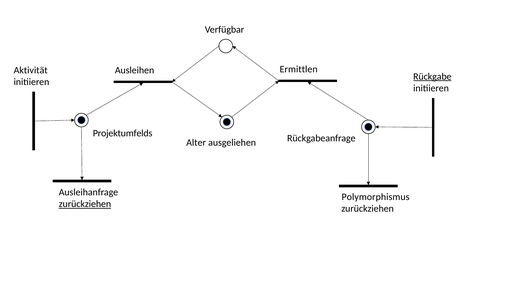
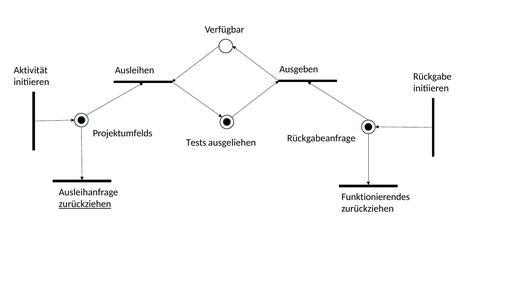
Ermittlen: Ermittlen -> Ausgeben
Rückgabe underline: present -> none
Alter: Alter -> Tests
Polymorphismus: Polymorphismus -> Funktionierendes
